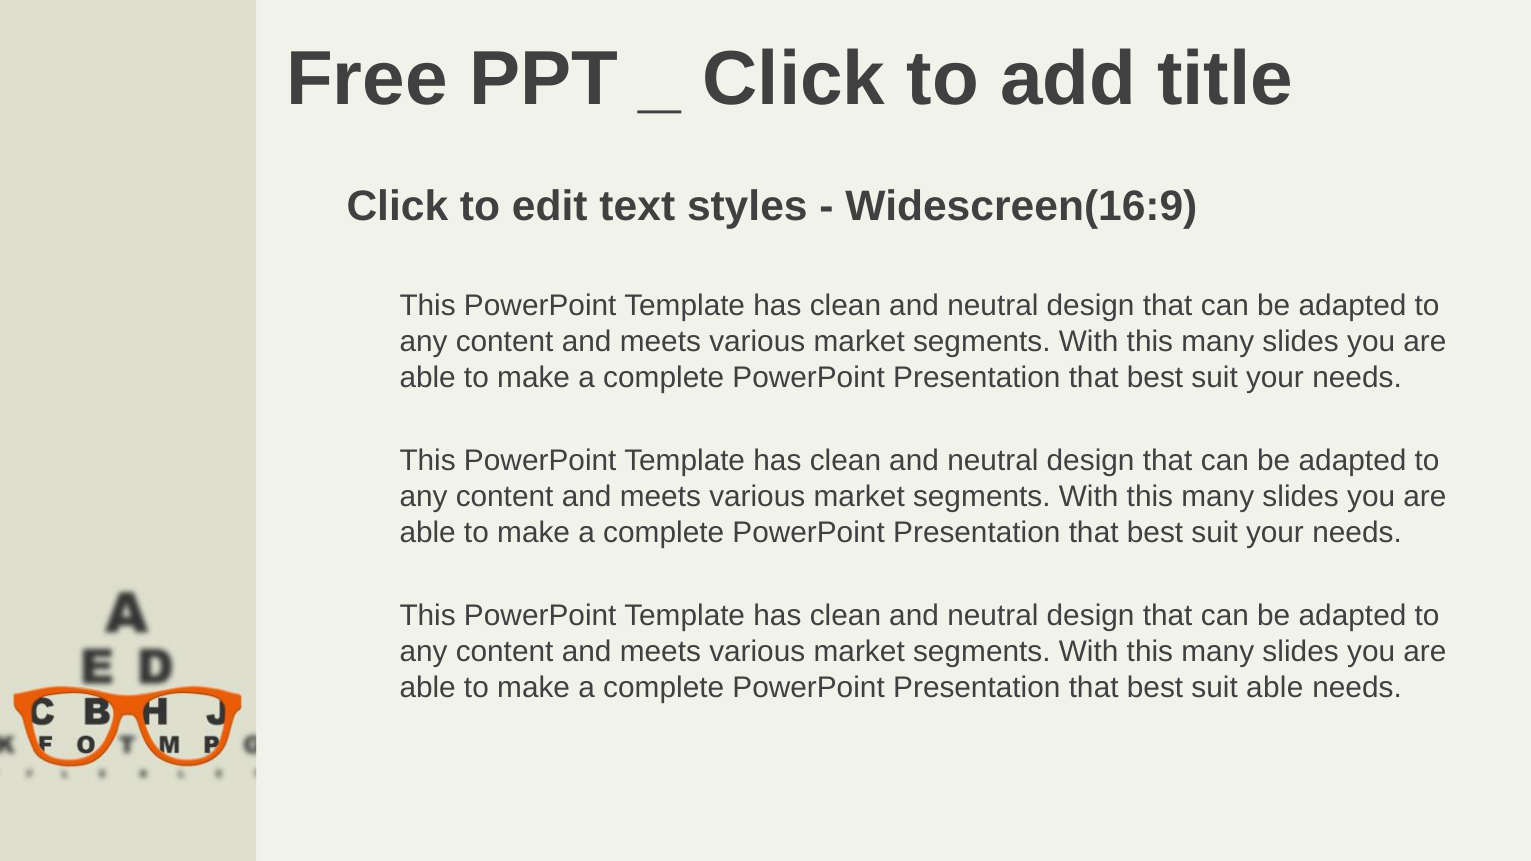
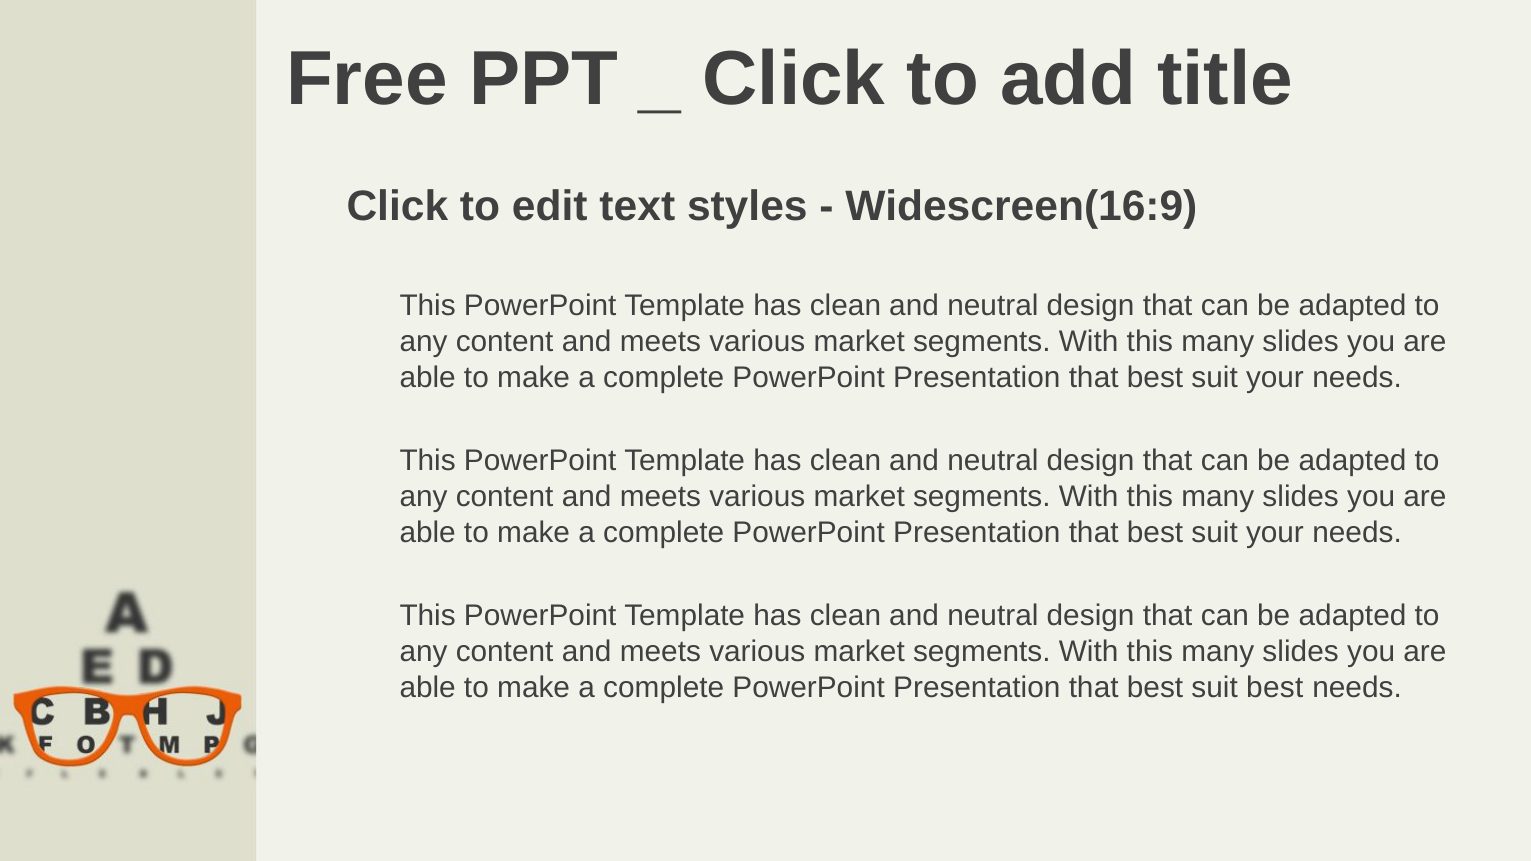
suit able: able -> best
